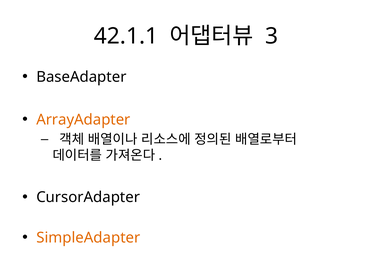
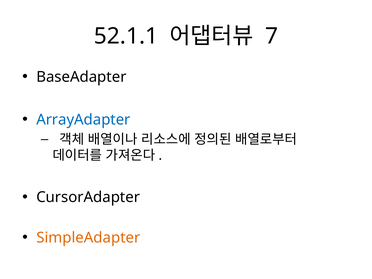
42.1.1: 42.1.1 -> 52.1.1
3: 3 -> 7
ArrayAdapter colour: orange -> blue
